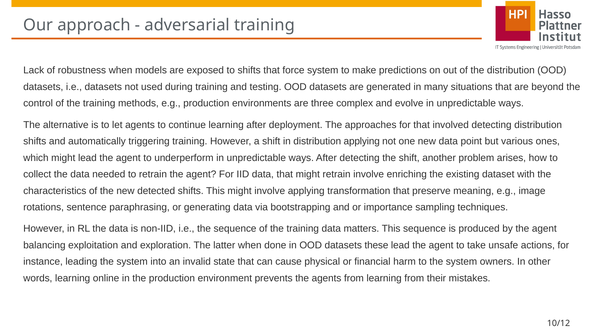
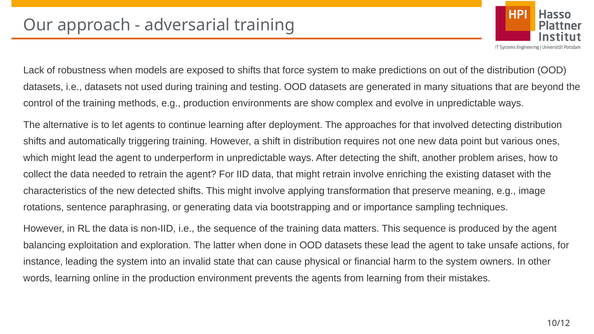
three: three -> show
distribution applying: applying -> requires
